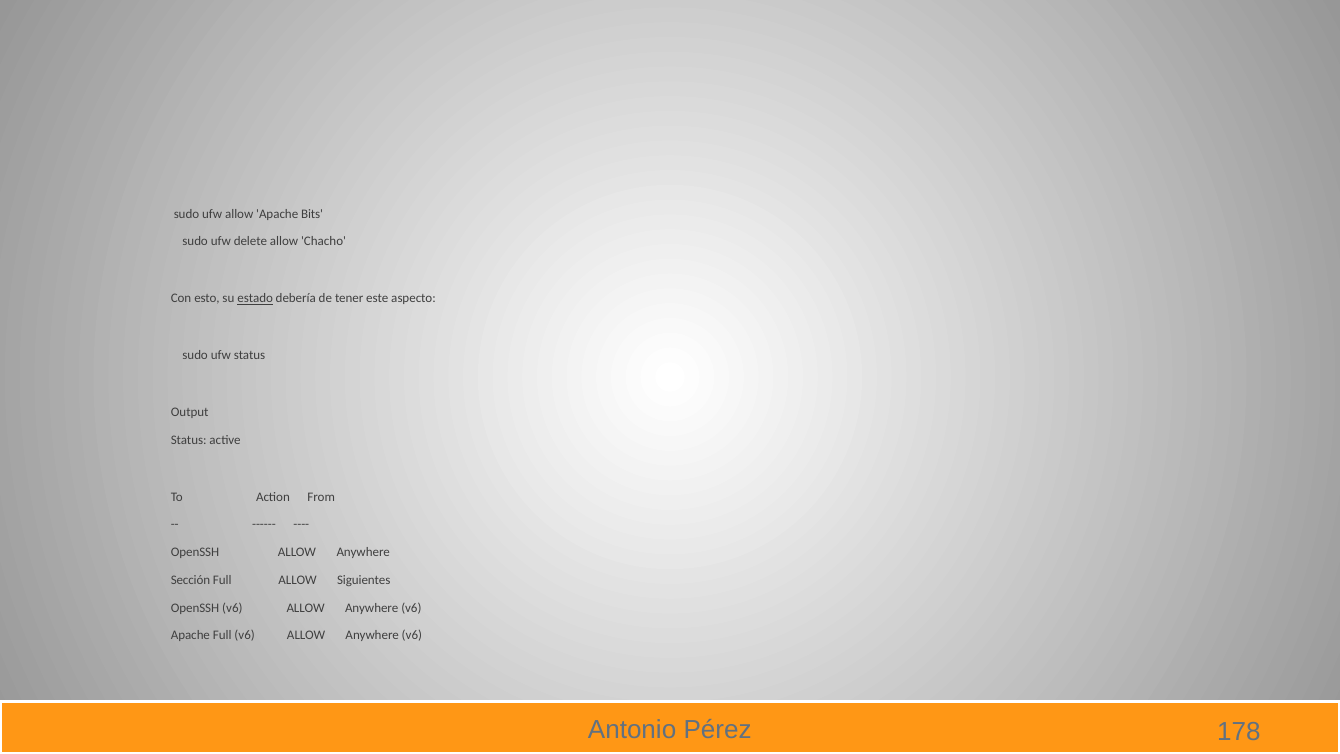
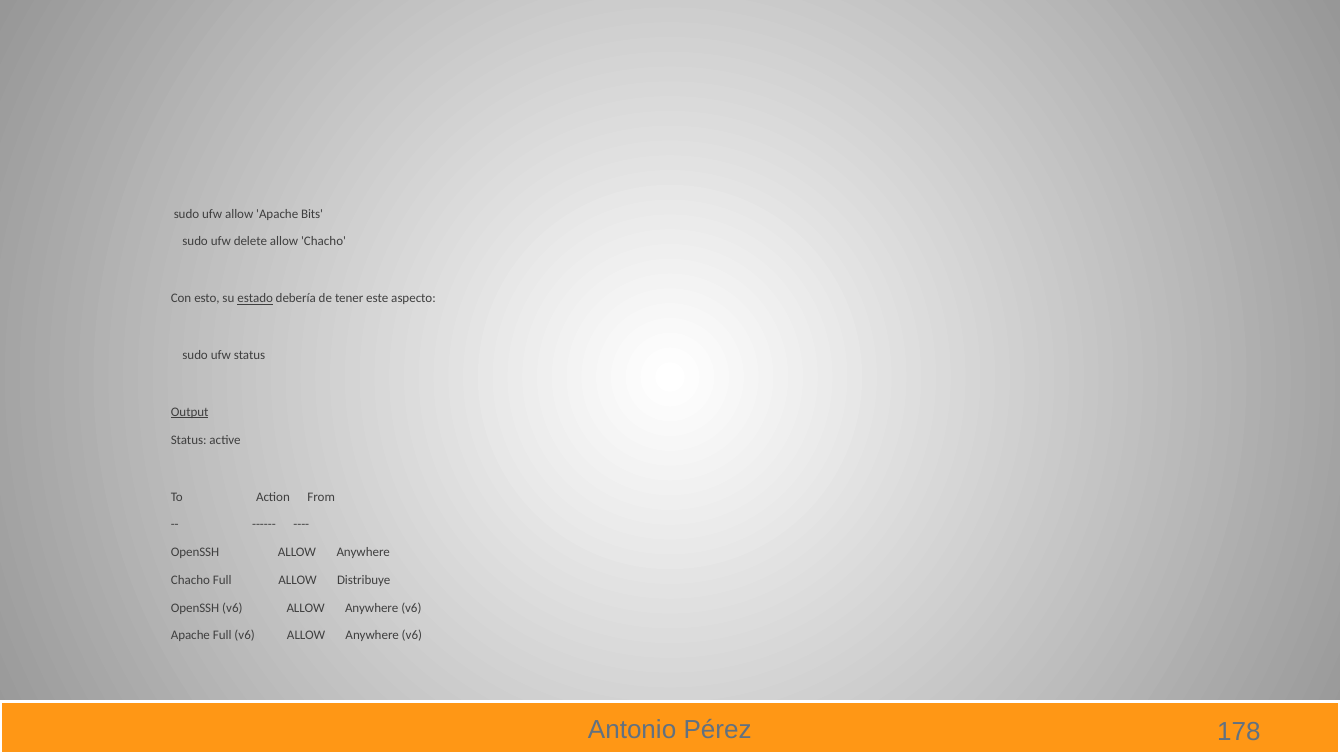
Output underline: none -> present
Sección at (190, 580): Sección -> Chacho
Siguientes: Siguientes -> Distribuye
